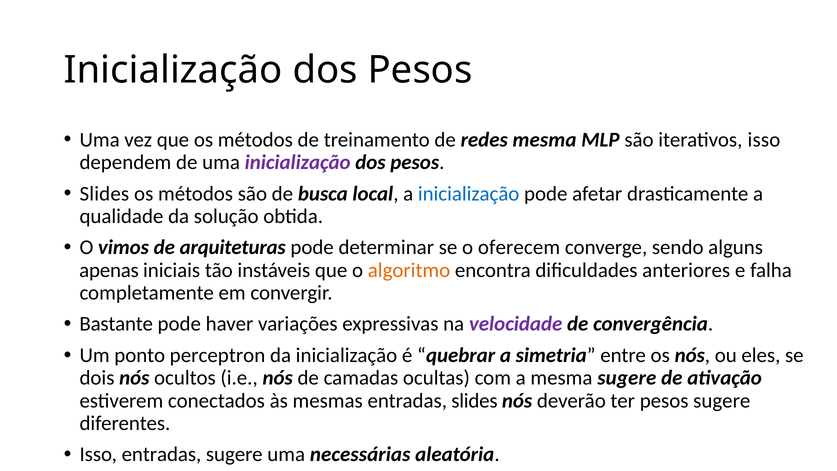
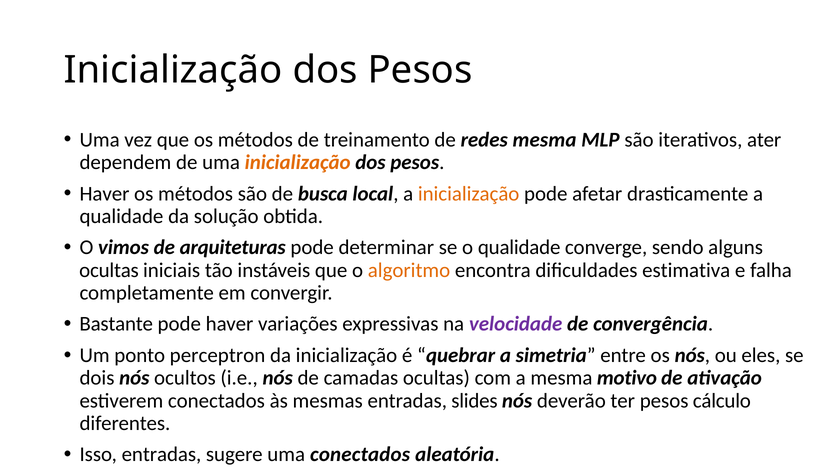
iterativos isso: isso -> ater
inicialização at (298, 162) colour: purple -> orange
Slides at (104, 194): Slides -> Haver
inicialização at (469, 194) colour: blue -> orange
o oferecem: oferecem -> qualidade
apenas at (109, 270): apenas -> ocultas
anteriores: anteriores -> estimativa
mesma sugere: sugere -> motivo
pesos sugere: sugere -> cálculo
uma necessárias: necessárias -> conectados
